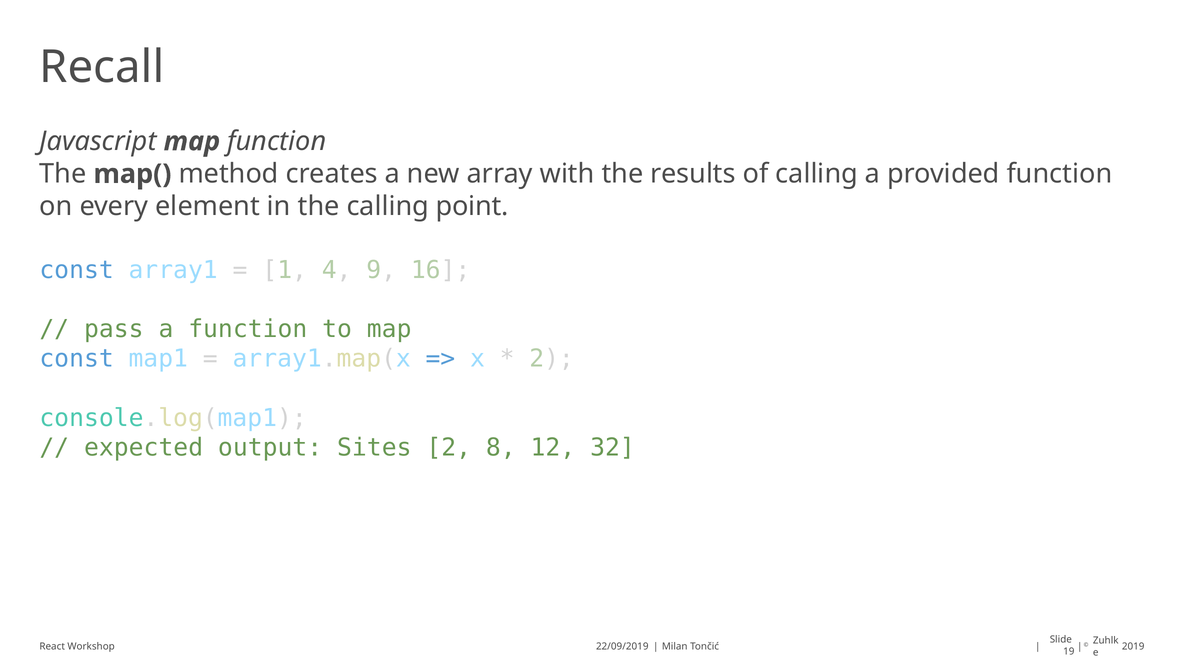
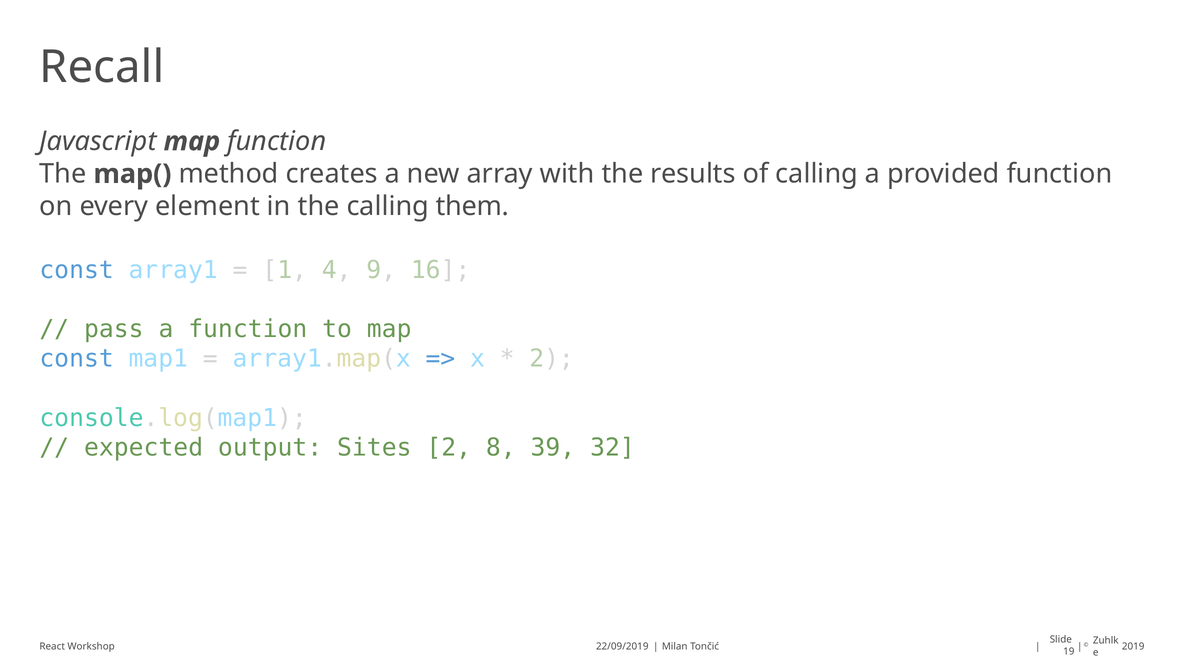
point: point -> them
12: 12 -> 39
